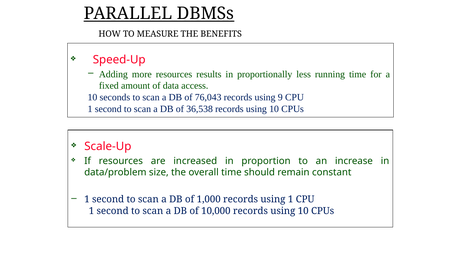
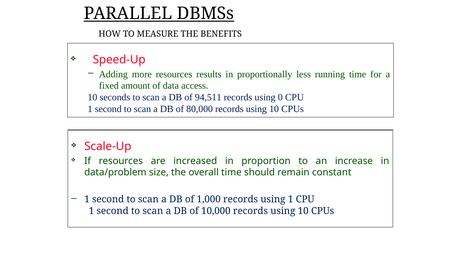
76,043: 76,043 -> 94,511
9: 9 -> 0
36,538: 36,538 -> 80,000
